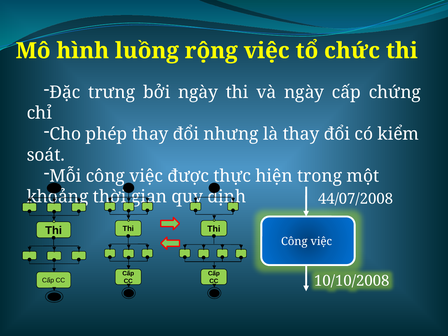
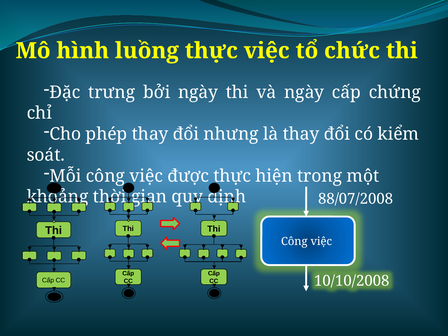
luồng rộng: rộng -> thực
44/07/2008: 44/07/2008 -> 88/07/2008
